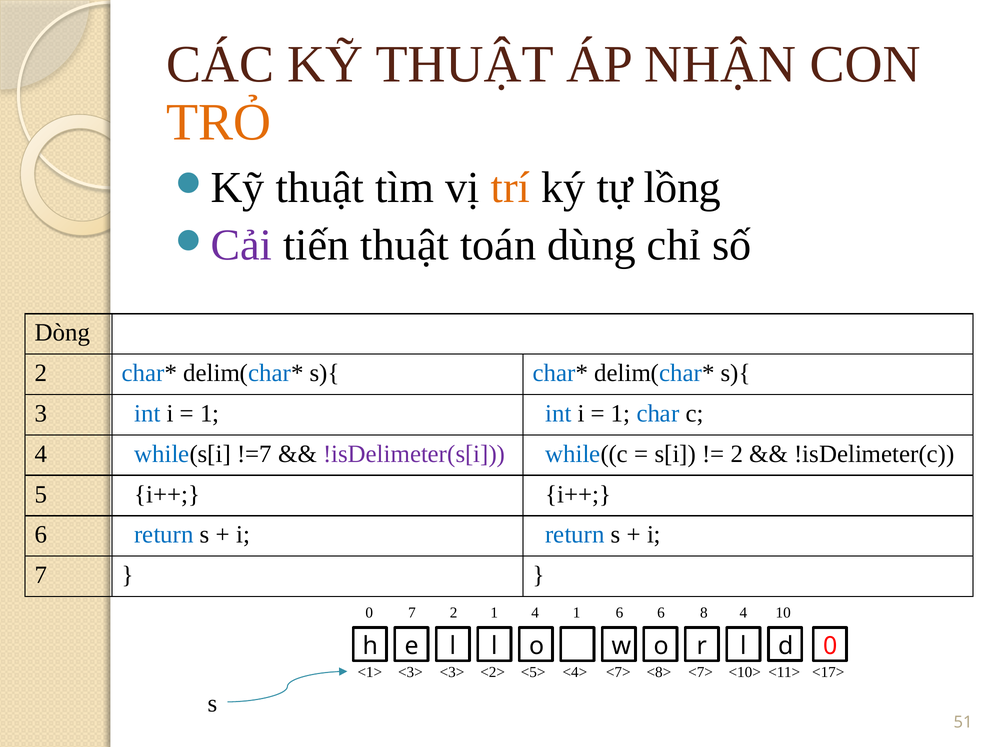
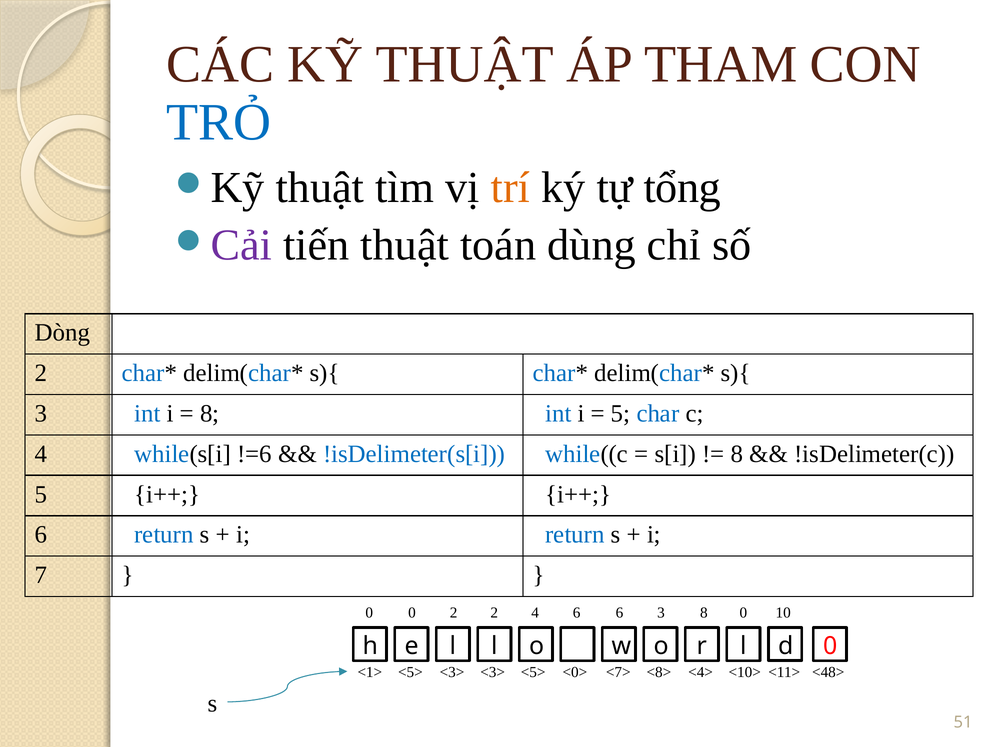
NHẬN: NHẬN -> THAM
TRỎ colour: orange -> blue
lồng: lồng -> tổng
1 at (210, 414): 1 -> 8
1 at (621, 414): 1 -> 5
!=7: !=7 -> !=6
!isDelimeter(s[i colour: purple -> blue
2 at (737, 454): 2 -> 8
0 7: 7 -> 0
2 1: 1 -> 2
4 1: 1 -> 6
6 6: 6 -> 3
8 4: 4 -> 0
<1> <3>: <3> -> <5>
<3> <2>: <2> -> <3>
<4>: <4> -> <0>
<8> <7>: <7> -> <4>
<17>: <17> -> <48>
